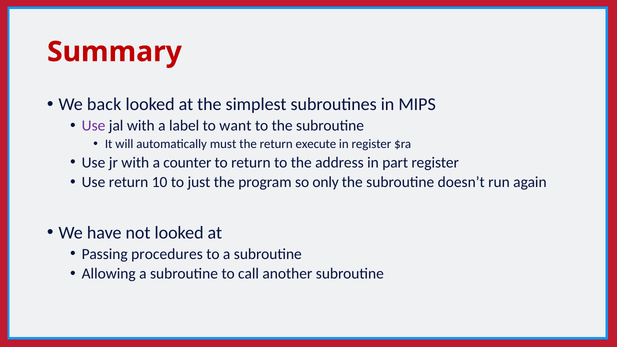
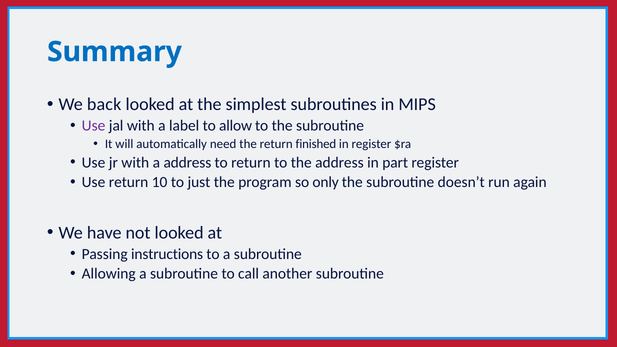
Summary colour: red -> blue
want: want -> allow
must: must -> need
execute: execute -> finished
a counter: counter -> address
procedures: procedures -> instructions
